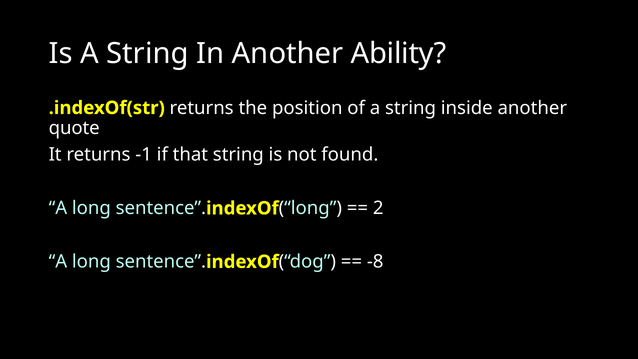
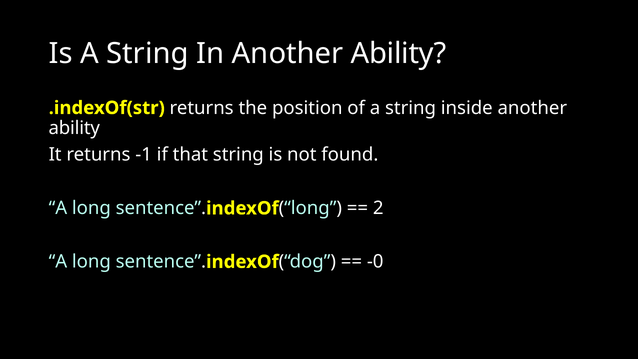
quote at (74, 128): quote -> ability
-8: -8 -> -0
